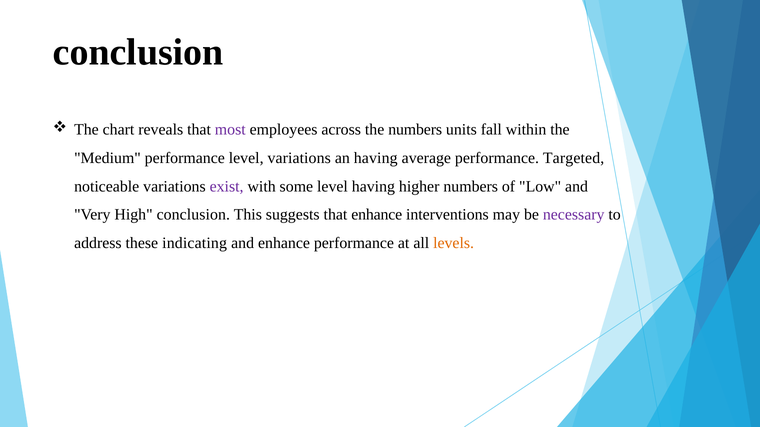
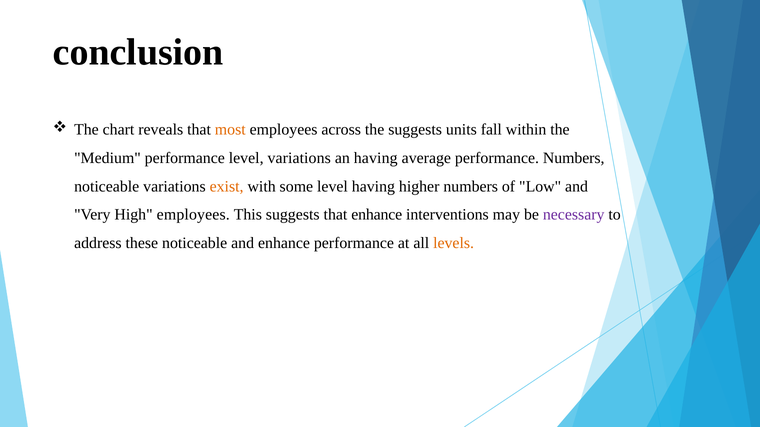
most colour: purple -> orange
the numbers: numbers -> suggests
performance Targeted: Targeted -> Numbers
exist colour: purple -> orange
High conclusion: conclusion -> employees
these indicating: indicating -> noticeable
